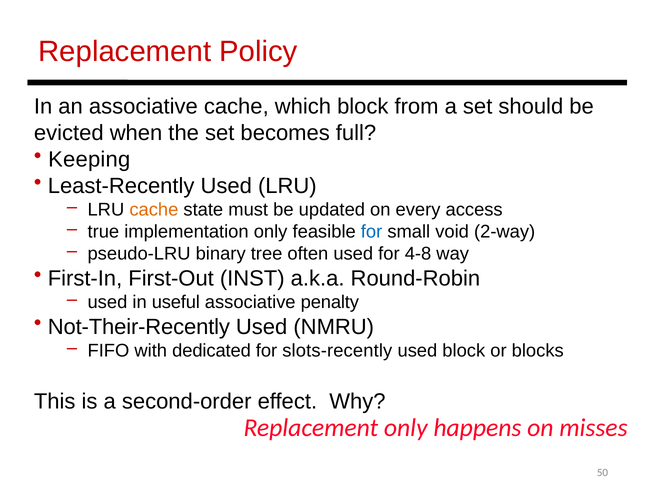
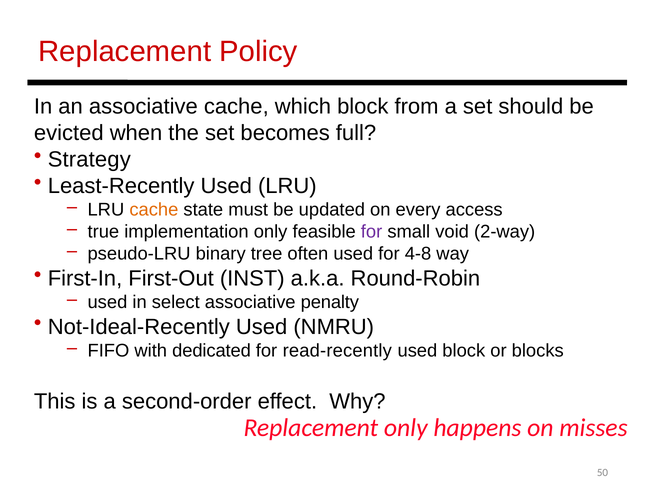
Keeping: Keeping -> Strategy
for at (372, 232) colour: blue -> purple
useful: useful -> select
Not-Their-Recently: Not-Their-Recently -> Not-Ideal-Recently
slots-recently: slots-recently -> read-recently
